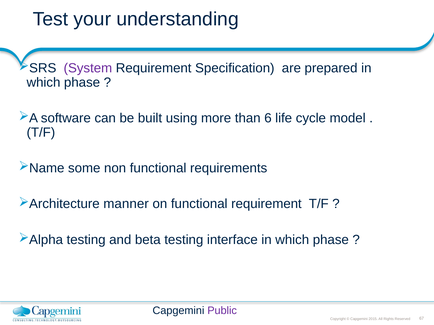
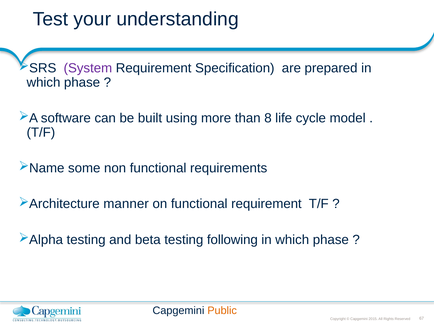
6: 6 -> 8
interface: interface -> following
Public colour: purple -> orange
